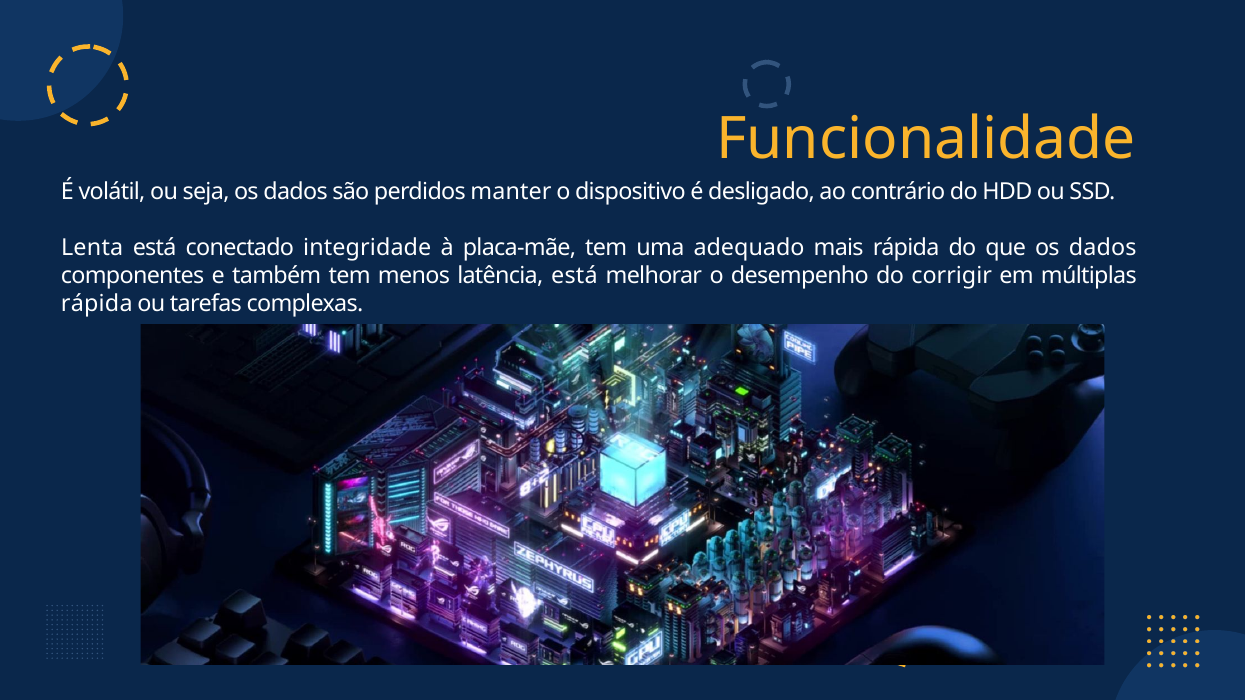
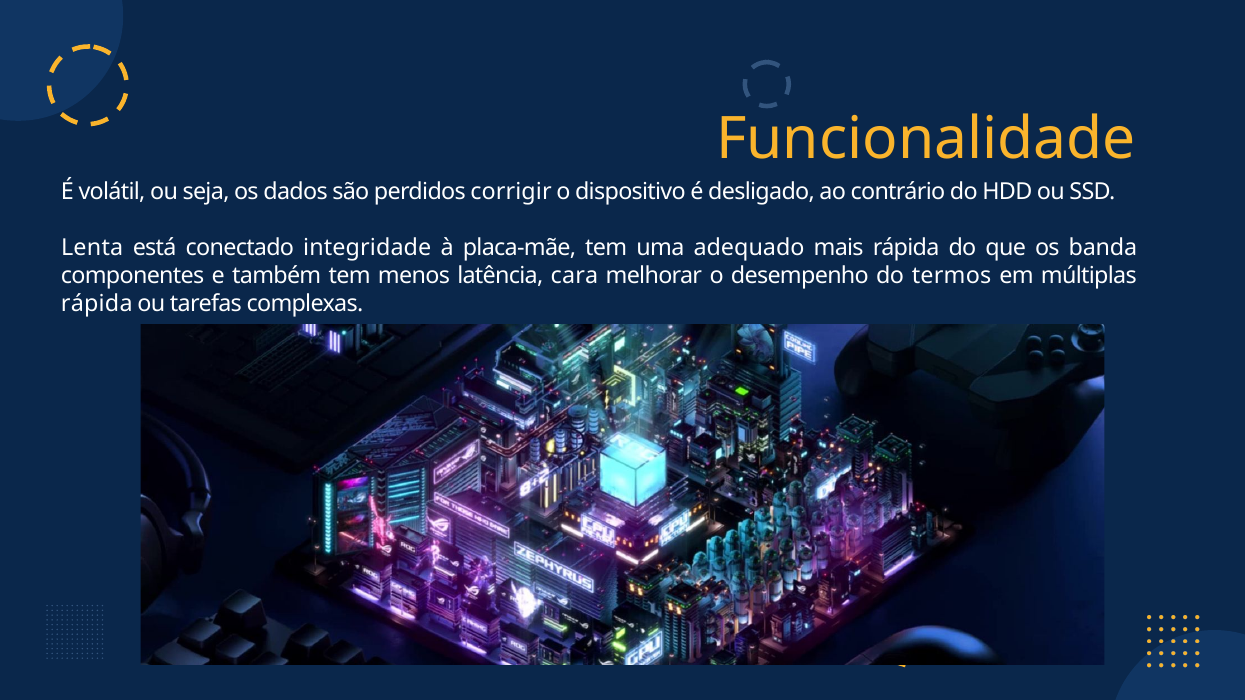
manter: manter -> corrigir
que os dados: dados -> banda
latência está: está -> cara
corrigir: corrigir -> termos
